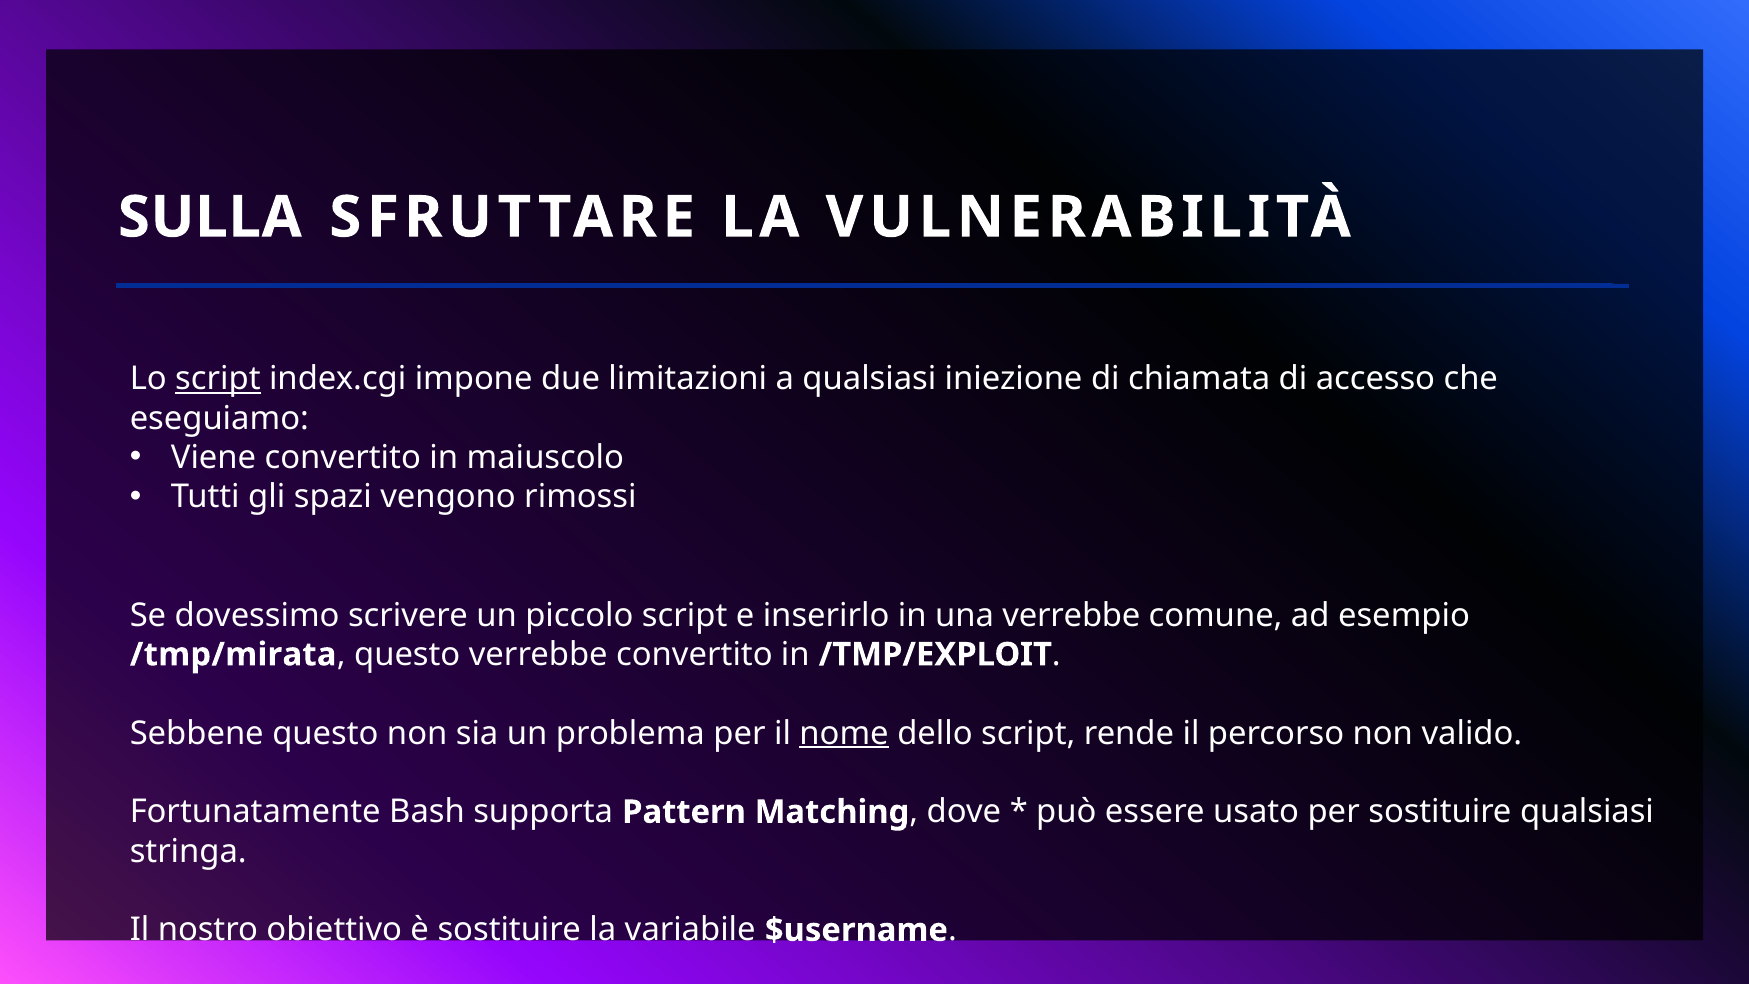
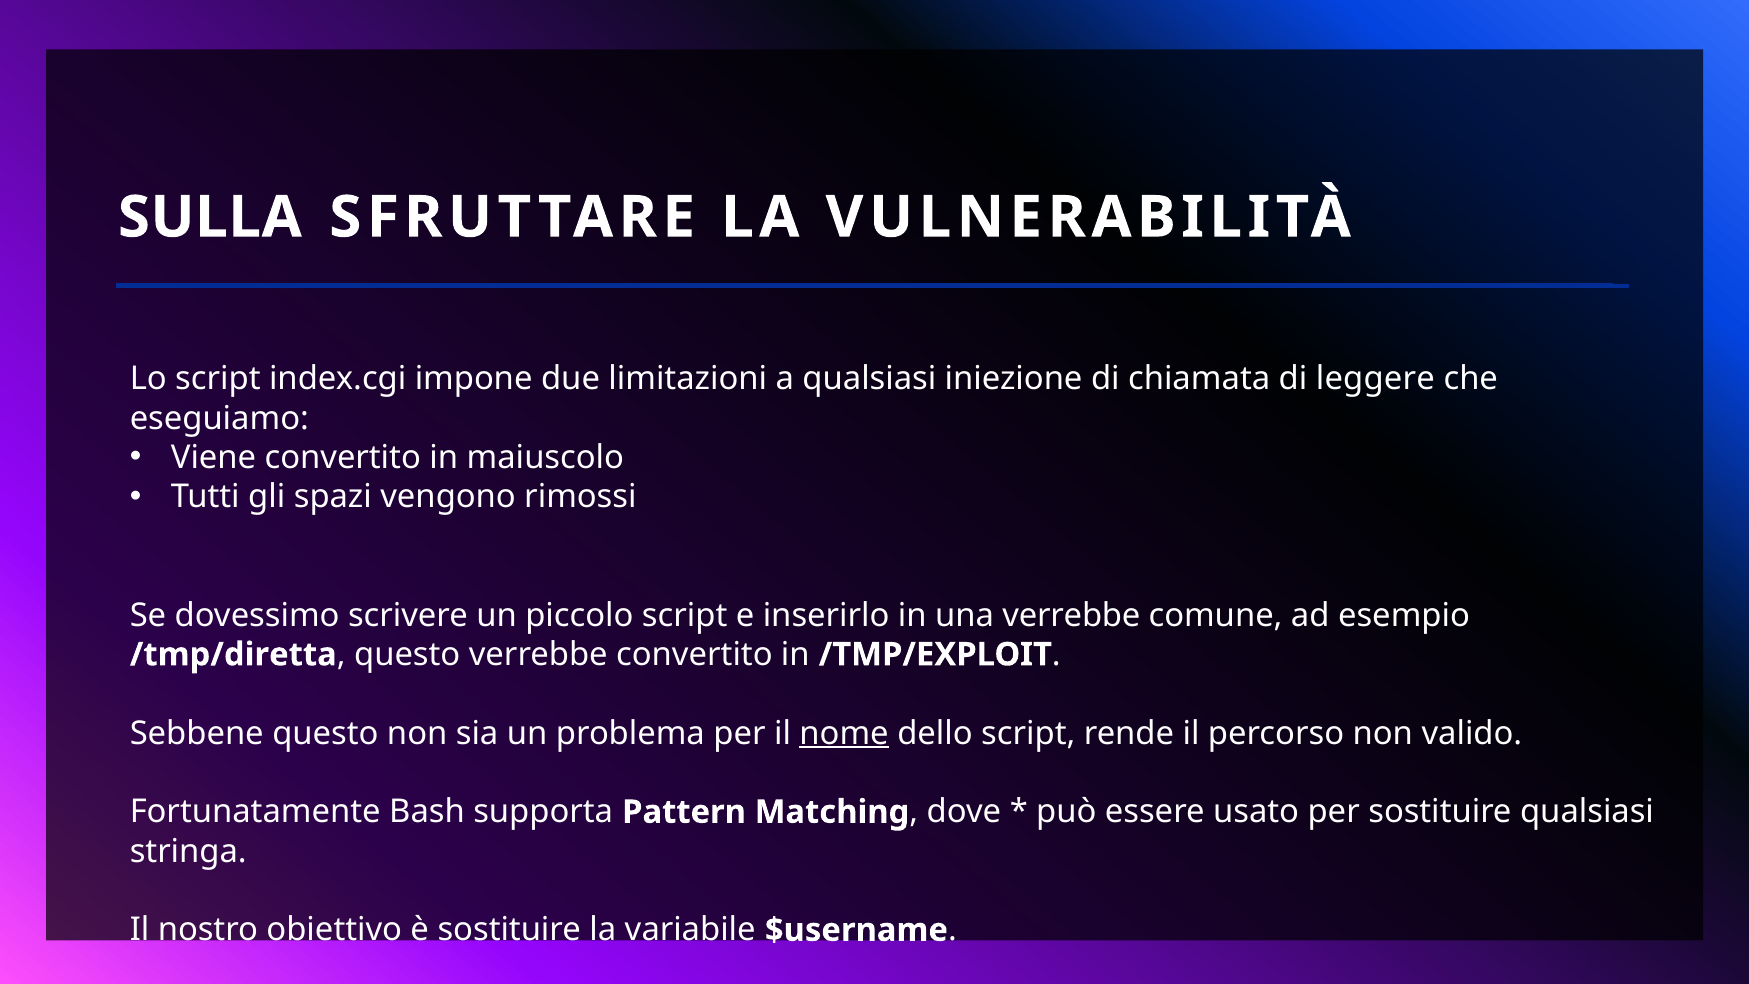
script at (218, 379) underline: present -> none
accesso: accesso -> leggere
/tmp/mirata: /tmp/mirata -> /tmp/diretta
